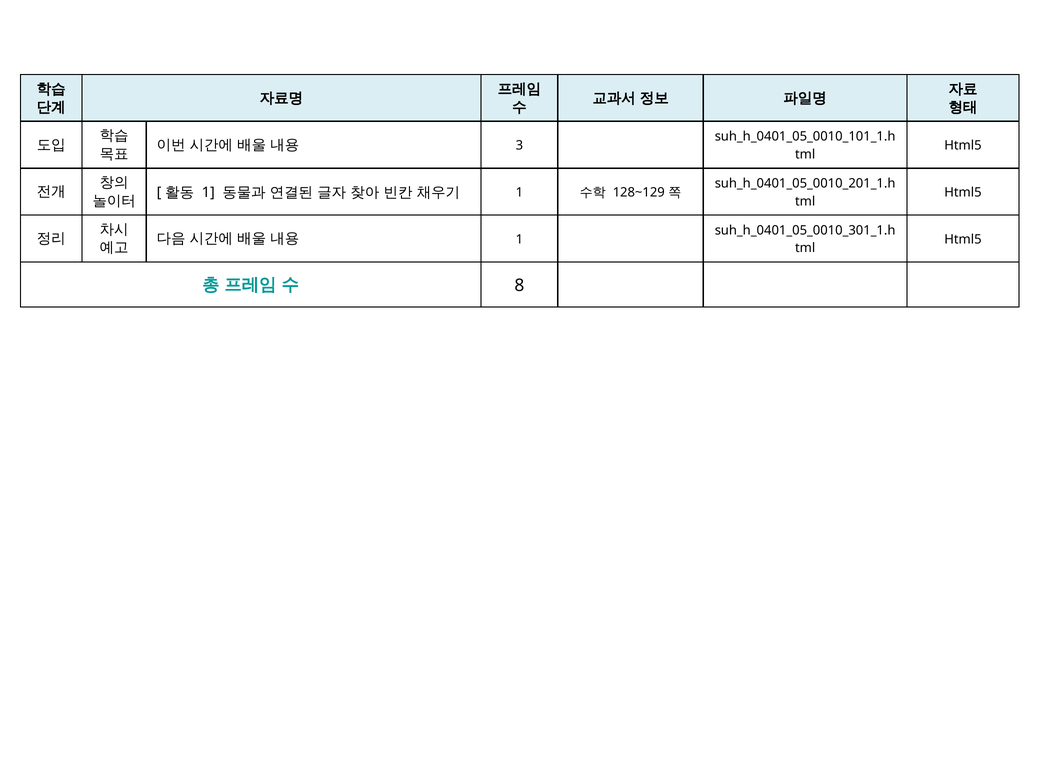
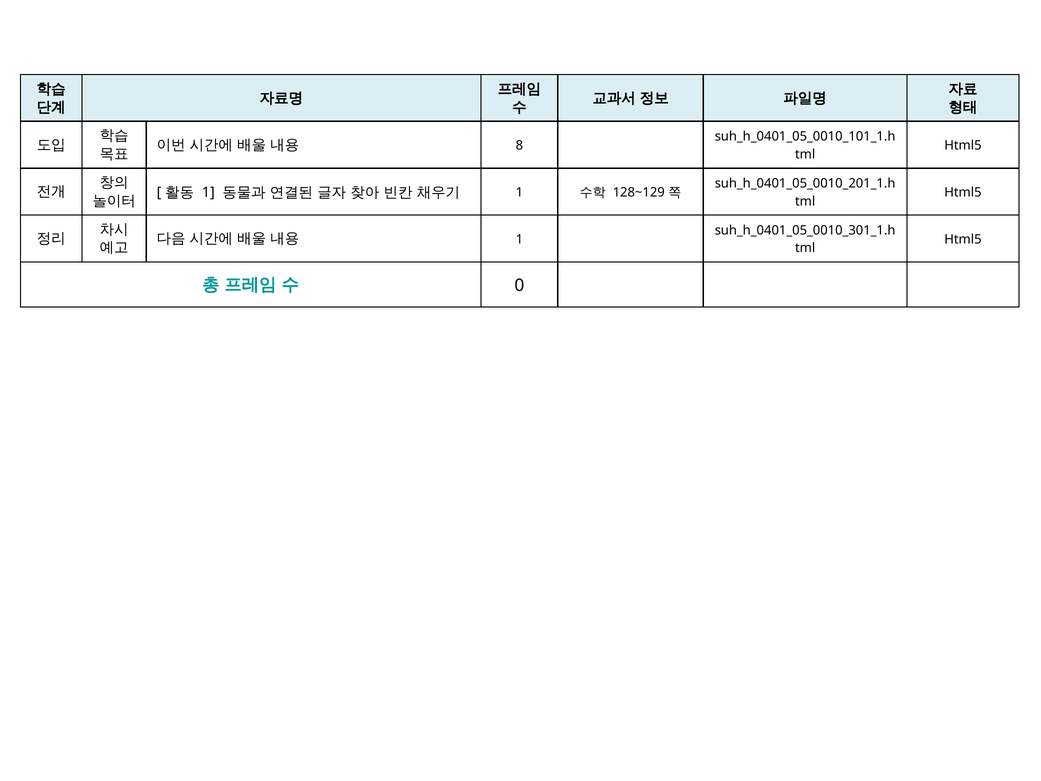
3: 3 -> 8
8: 8 -> 0
